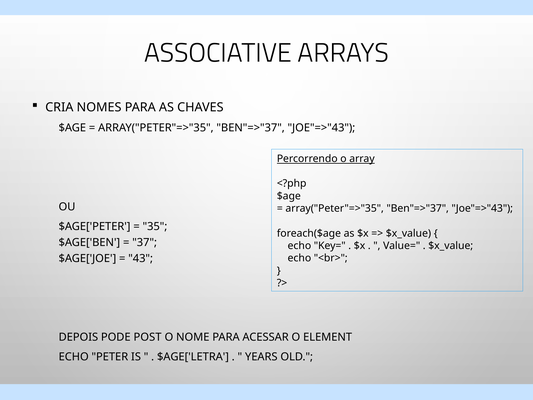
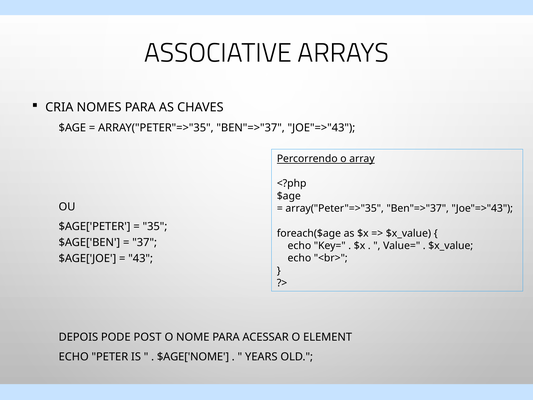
$AGE['LETRA: $AGE['LETRA -> $AGE['NOME
